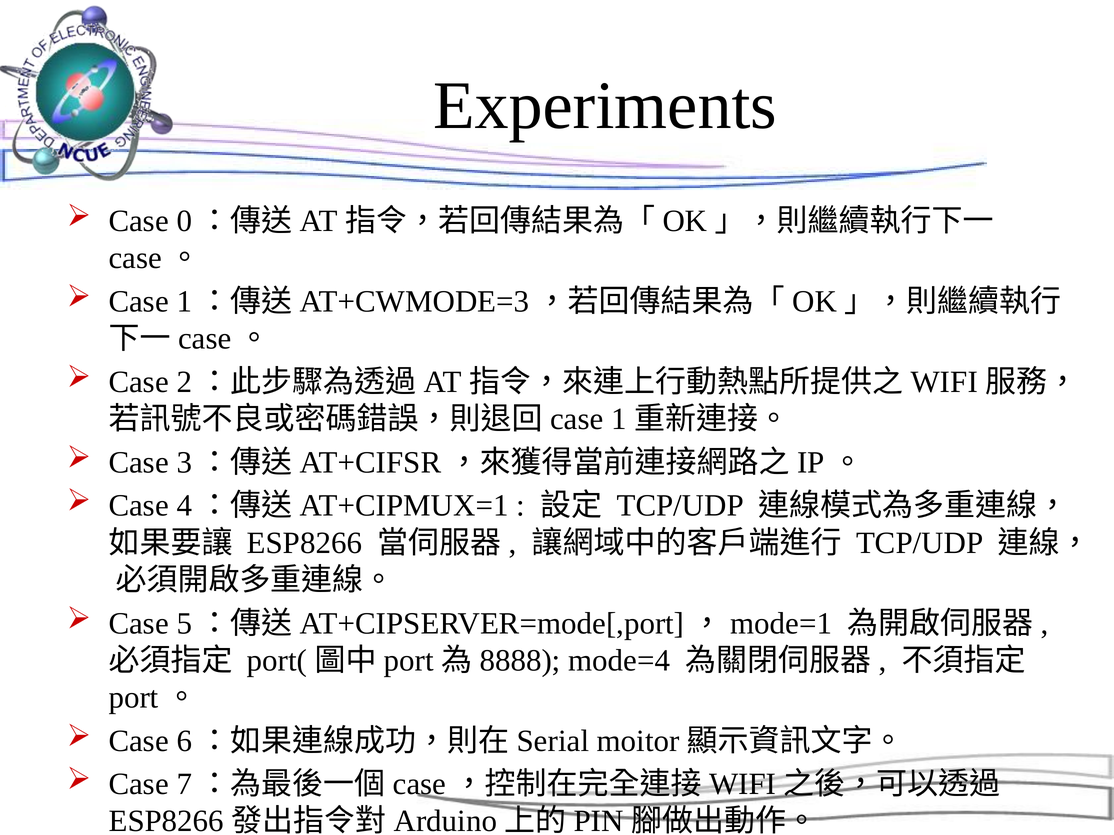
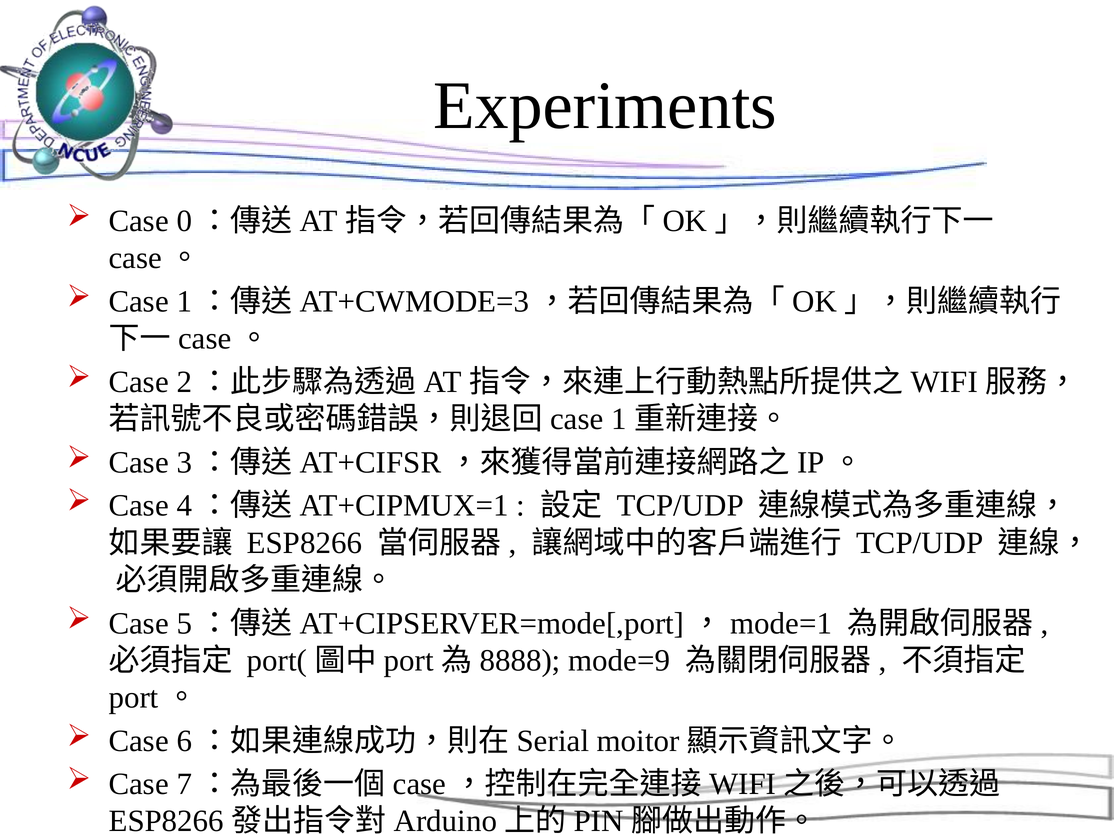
mode=4: mode=4 -> mode=9
